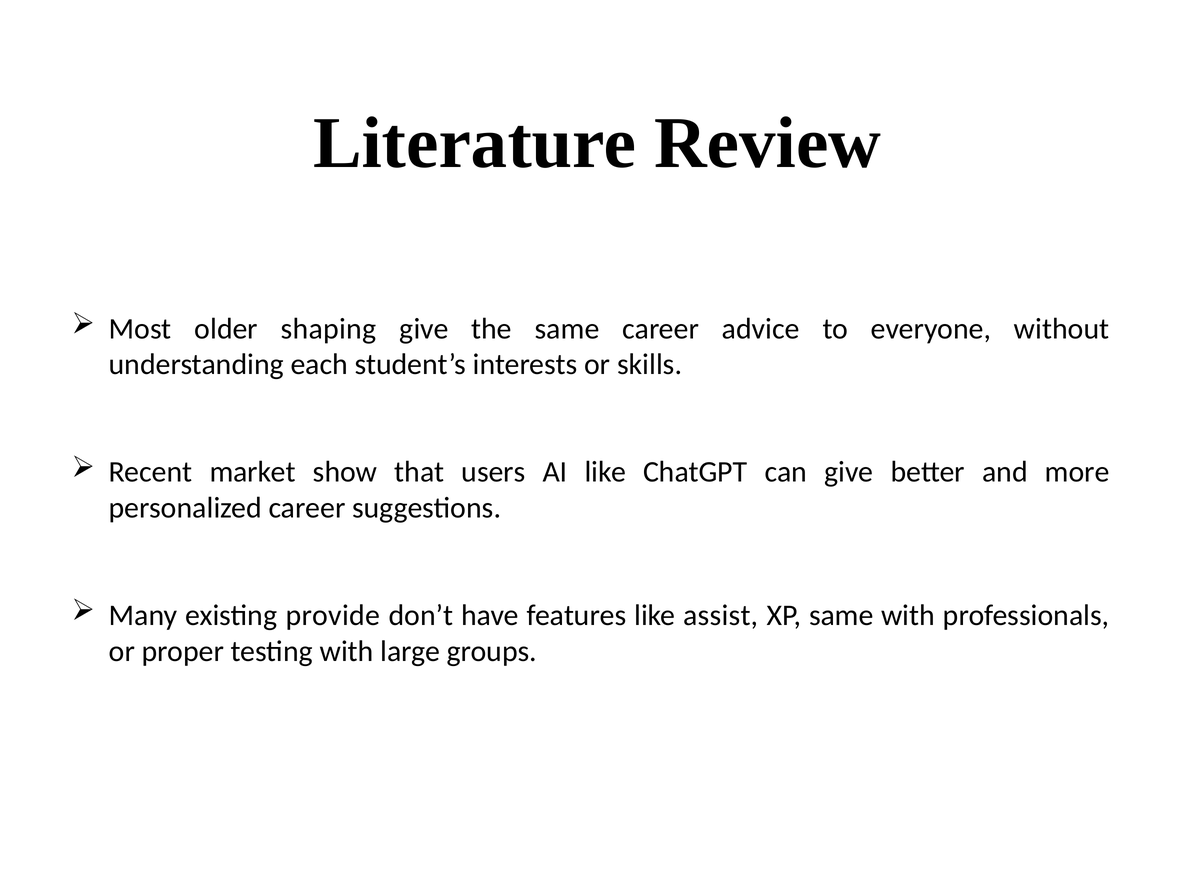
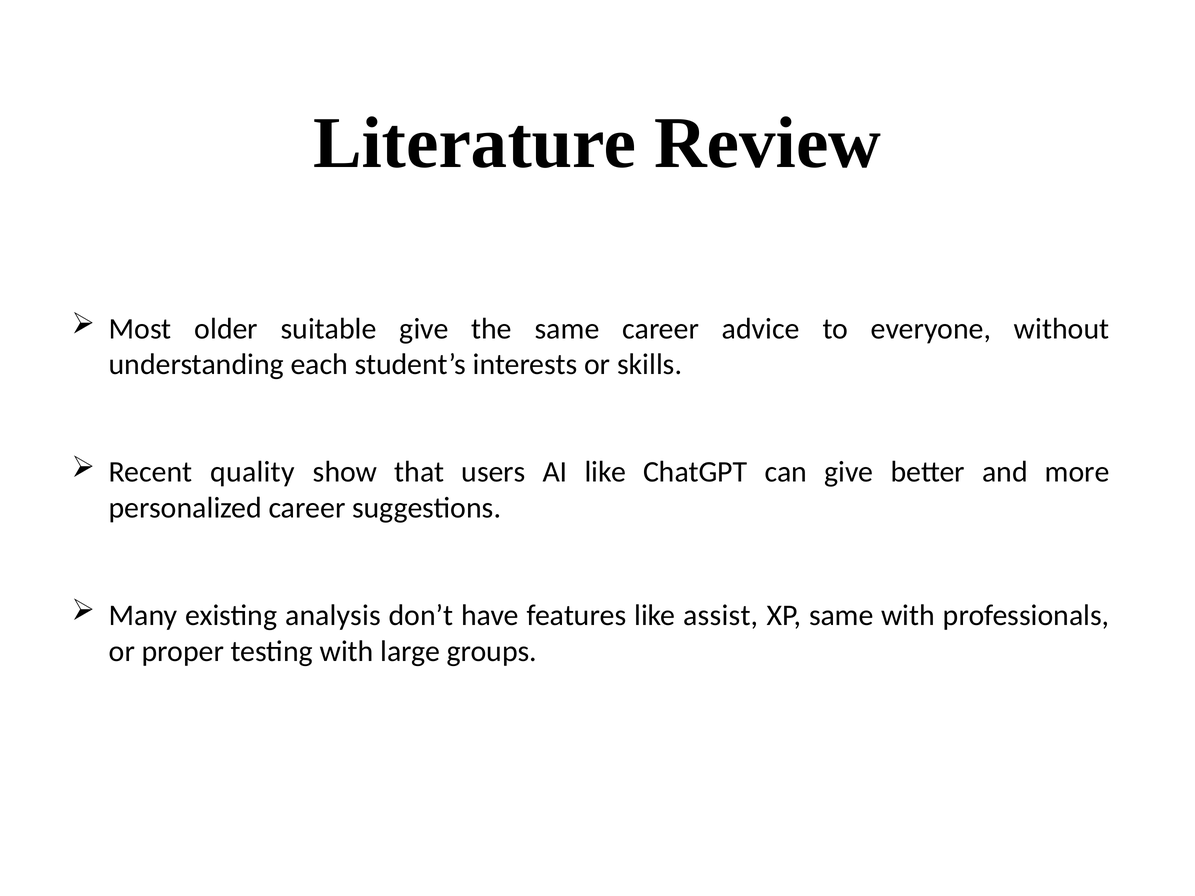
shaping: shaping -> suitable
market: market -> quality
provide: provide -> analysis
